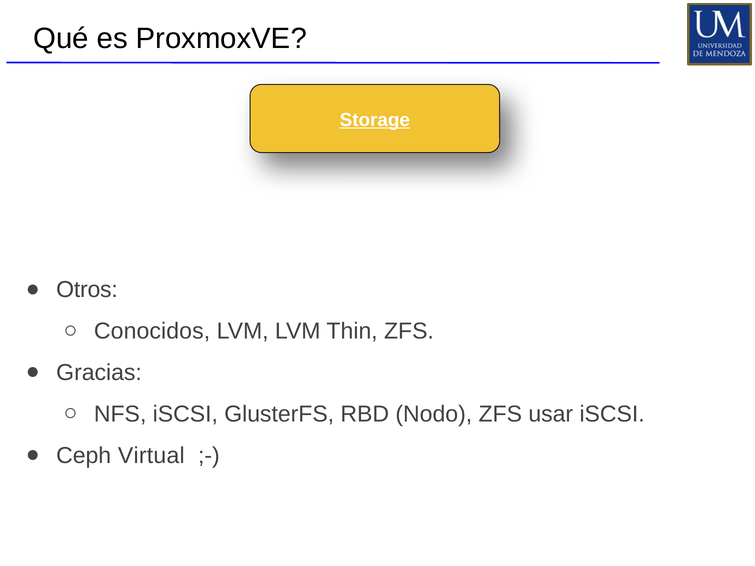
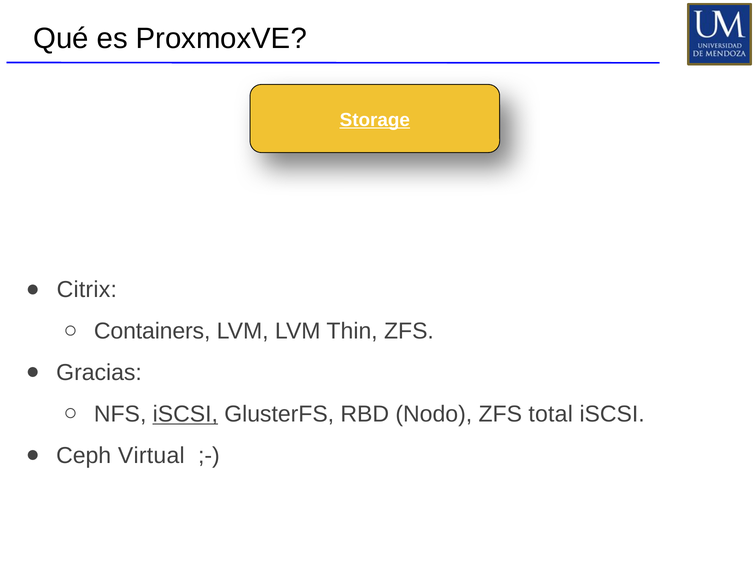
Otros: Otros -> Citrix
Conocidos: Conocidos -> Containers
iSCSI at (185, 414) underline: none -> present
usar: usar -> total
